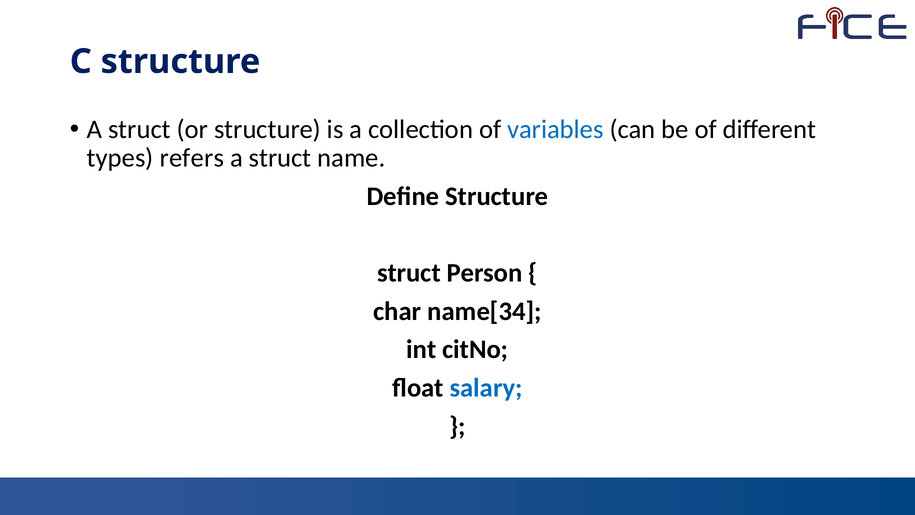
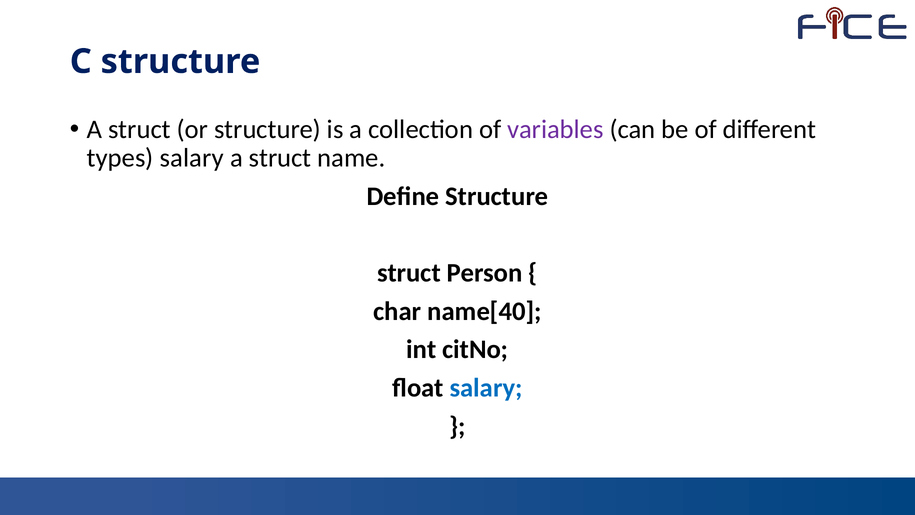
variables colour: blue -> purple
types refers: refers -> salary
name[34: name[34 -> name[40
